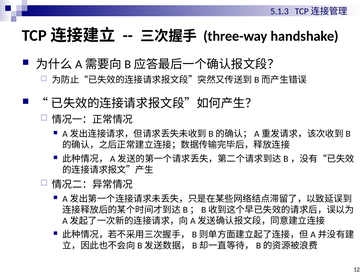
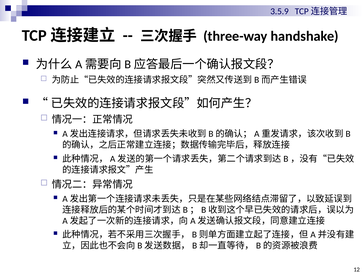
5.1.3: 5.1.3 -> 3.5.9
